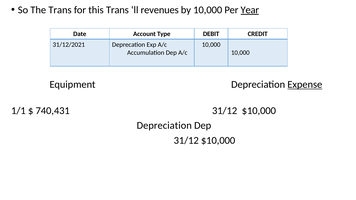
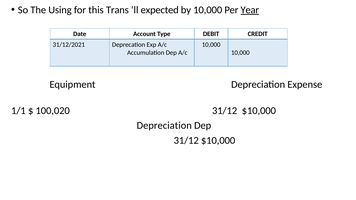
The Trans: Trans -> Using
revenues: revenues -> expected
Expense underline: present -> none
740,431: 740,431 -> 100,020
